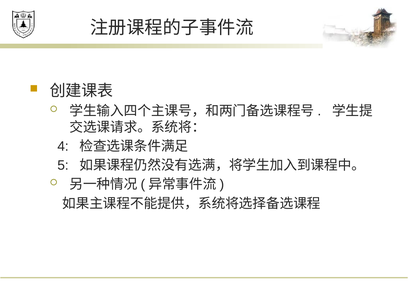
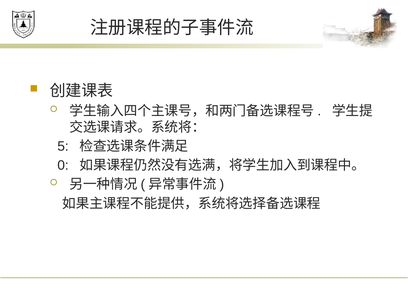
4: 4 -> 5
5: 5 -> 0
